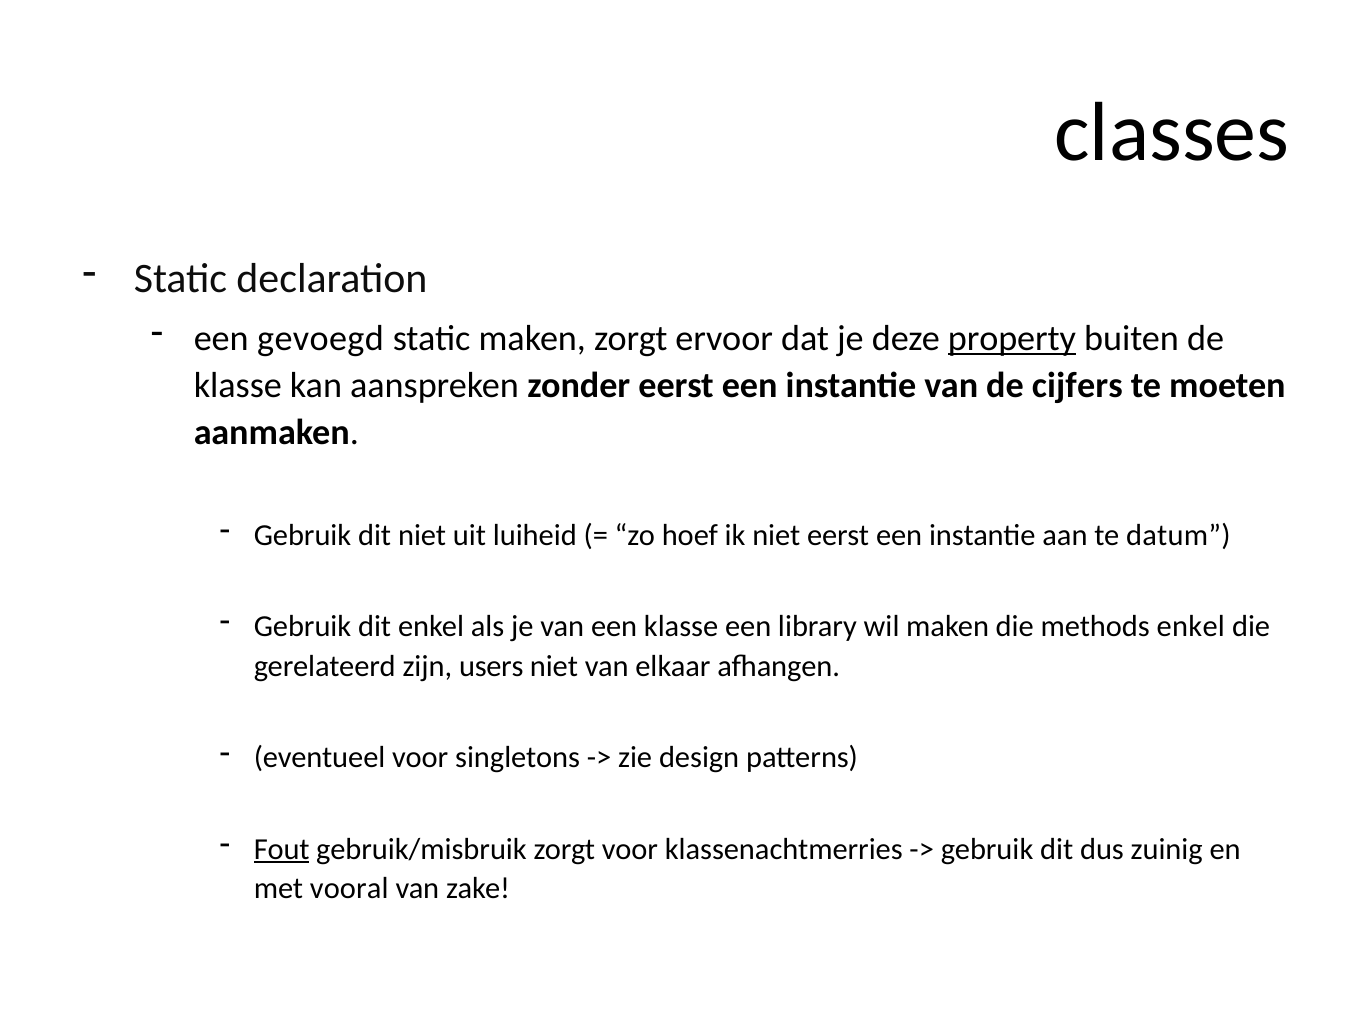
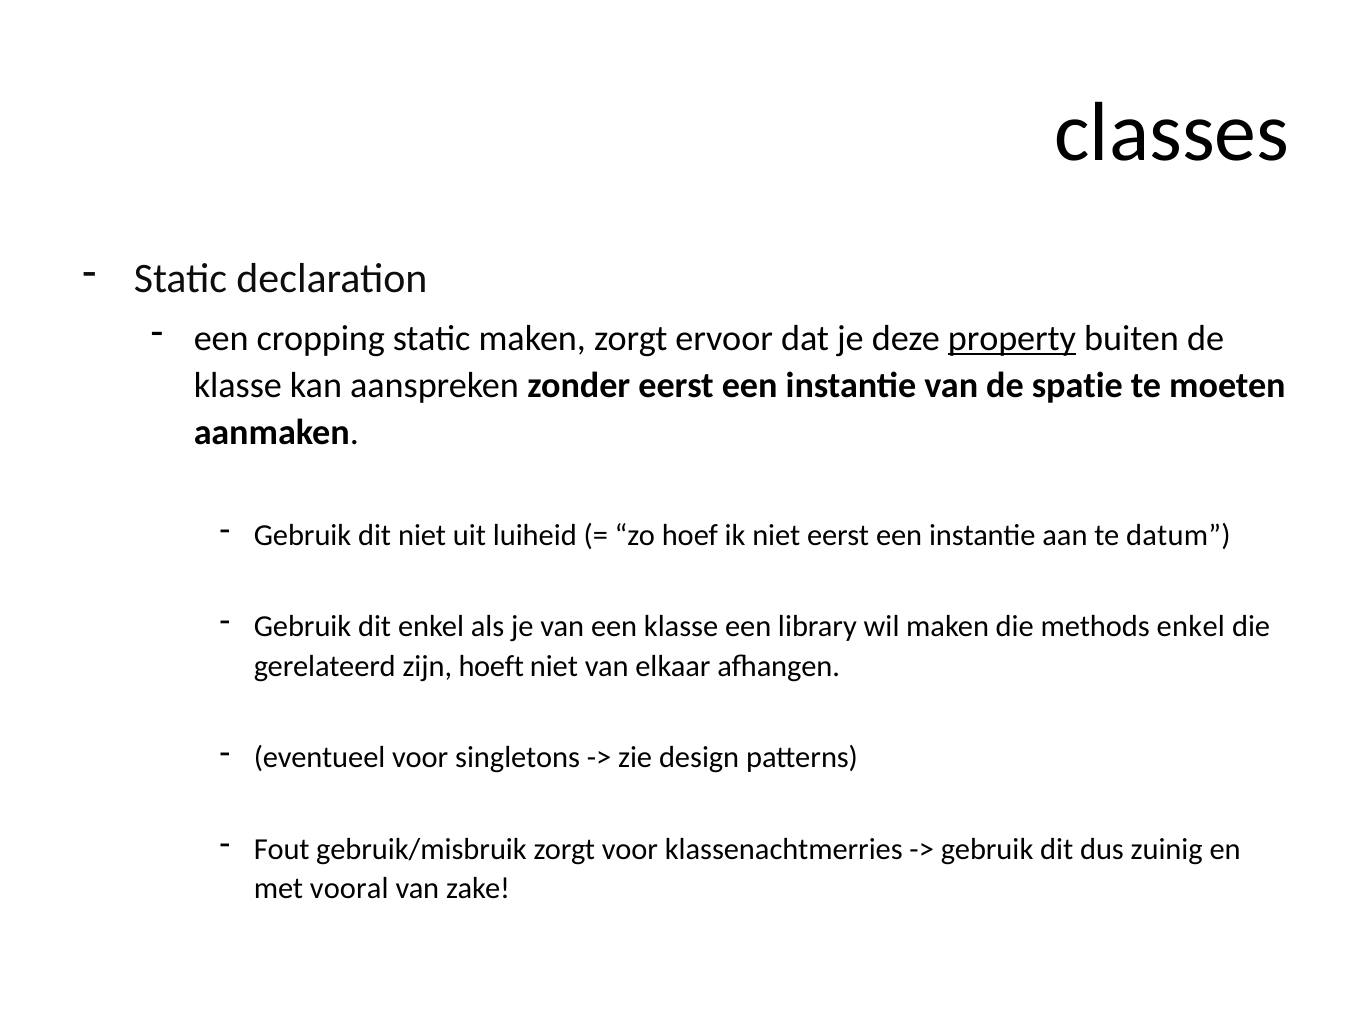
gevoegd: gevoegd -> cropping
cijfers: cijfers -> spatie
users: users -> hoeft
Fout underline: present -> none
